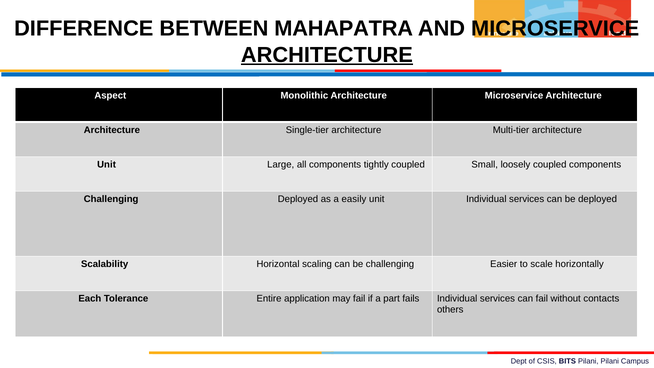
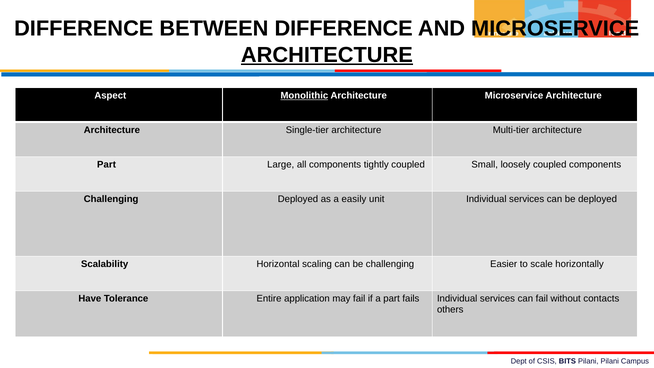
BETWEEN MAHAPATRA: MAHAPATRA -> DIFFERENCE
Monolithic underline: none -> present
Unit at (107, 165): Unit -> Part
Each: Each -> Have
